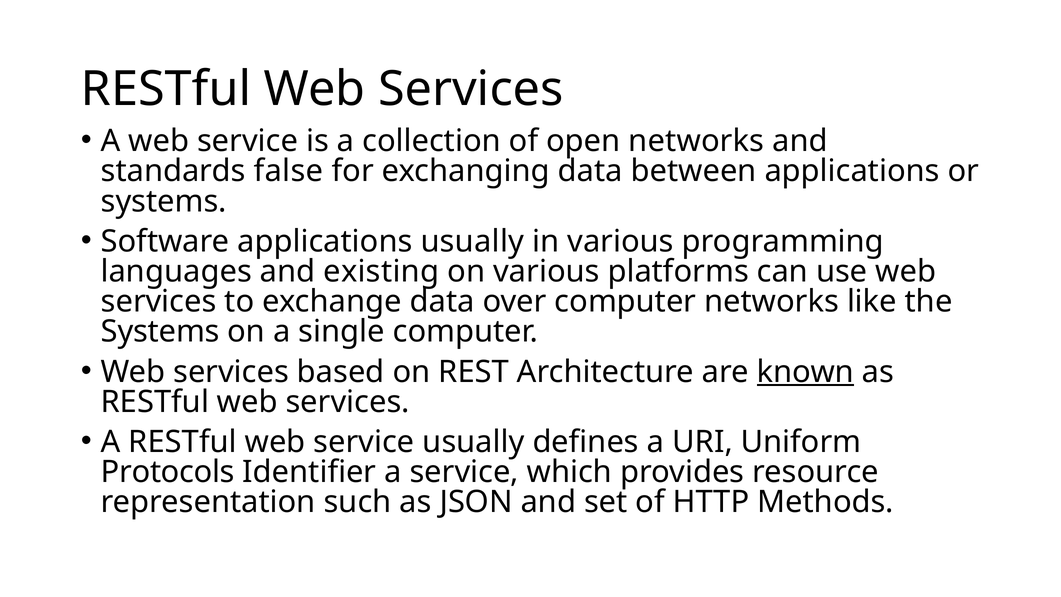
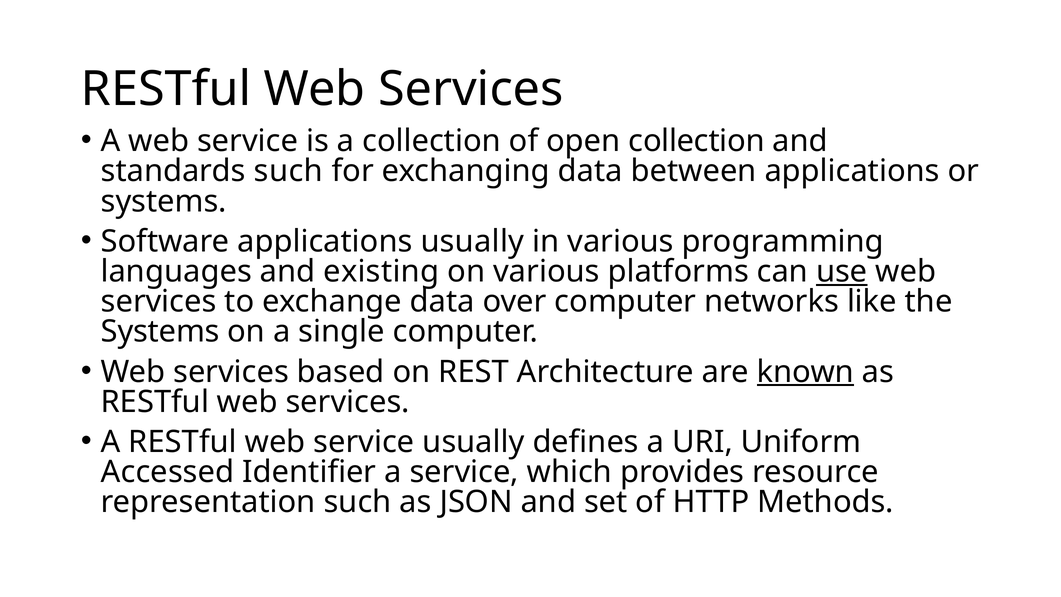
open networks: networks -> collection
standards false: false -> such
use underline: none -> present
Protocols: Protocols -> Accessed
